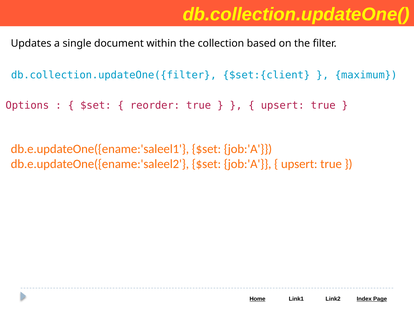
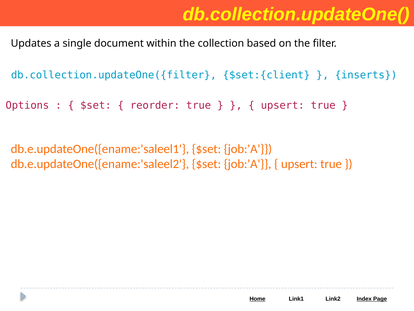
maximum: maximum -> inserts
